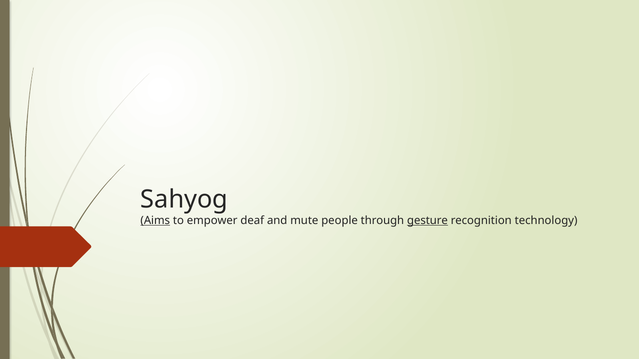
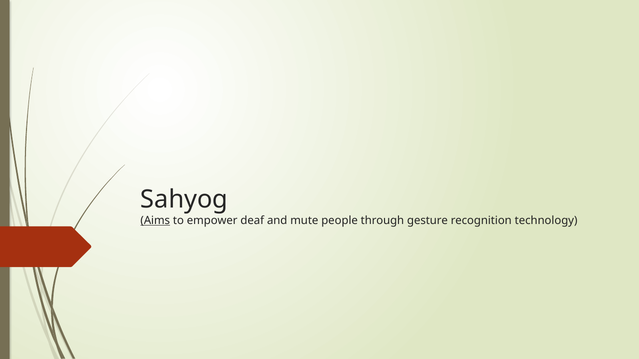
gesture underline: present -> none
